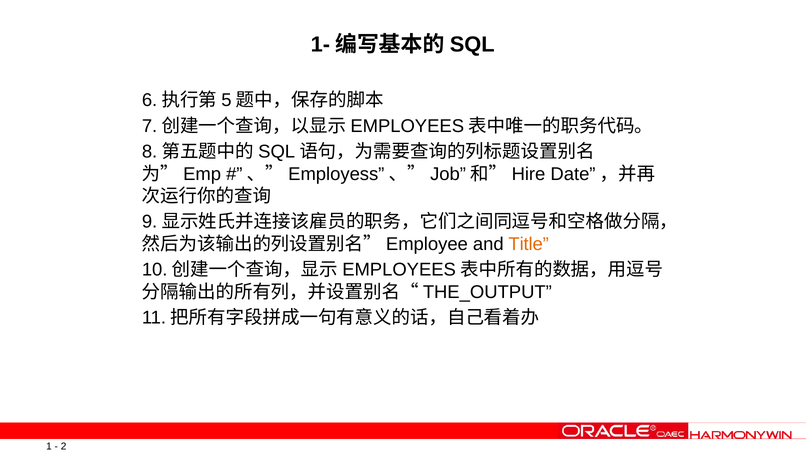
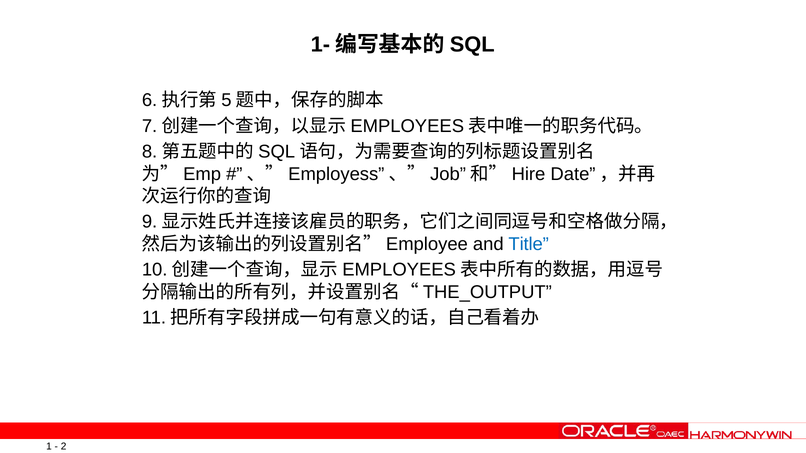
Title colour: orange -> blue
